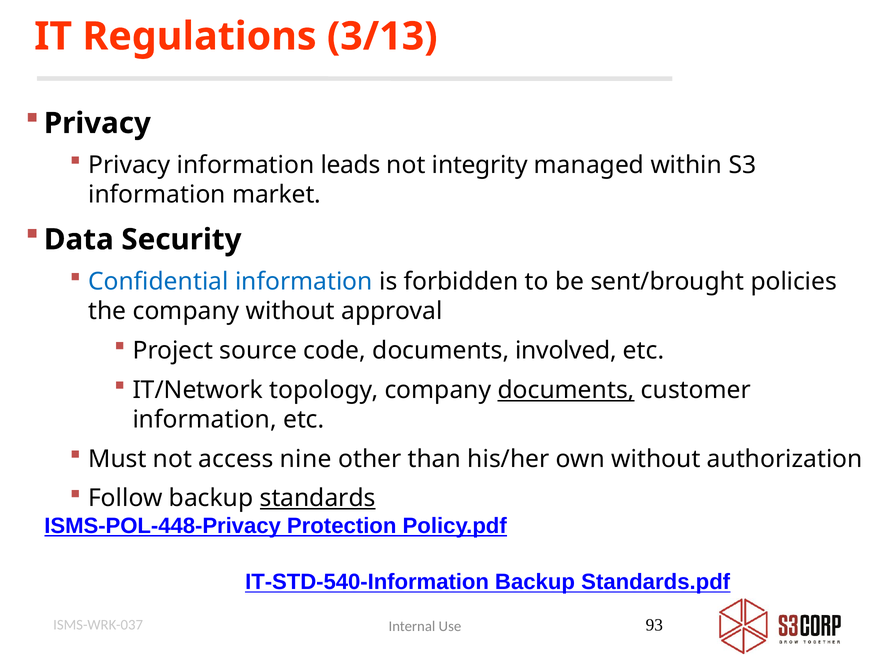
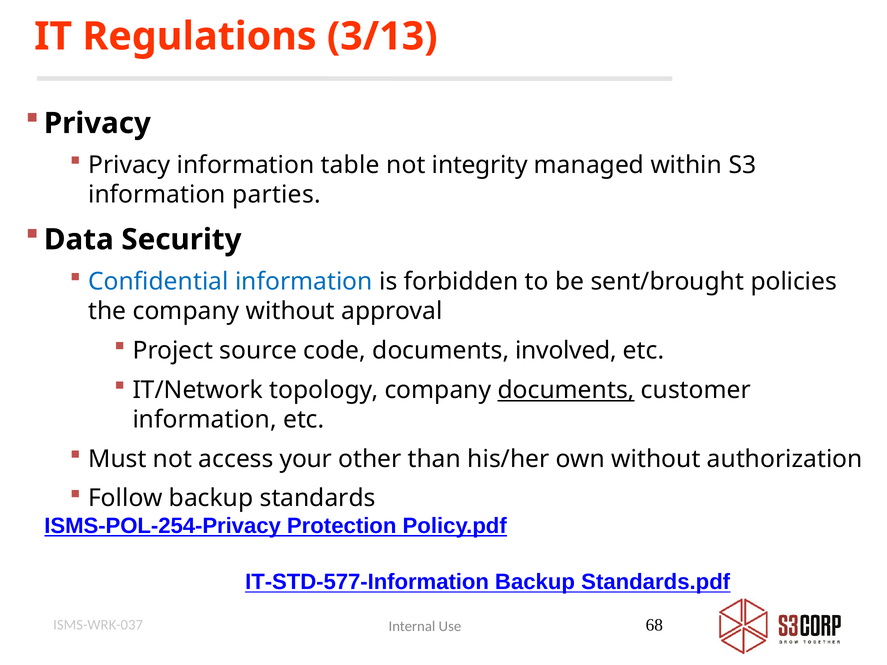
leads: leads -> table
market: market -> parties
nine: nine -> your
standards underline: present -> none
ISMS-POL-448-Privacy: ISMS-POL-448-Privacy -> ISMS-POL-254-Privacy
IT-STD-540-Information: IT-STD-540-Information -> IT-STD-577-Information
93: 93 -> 68
